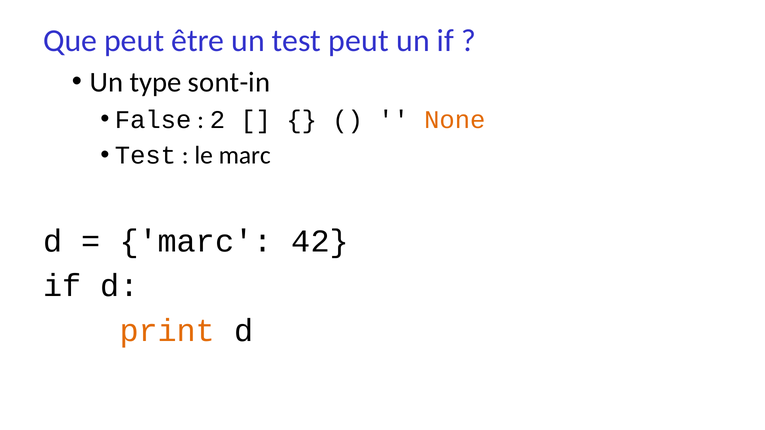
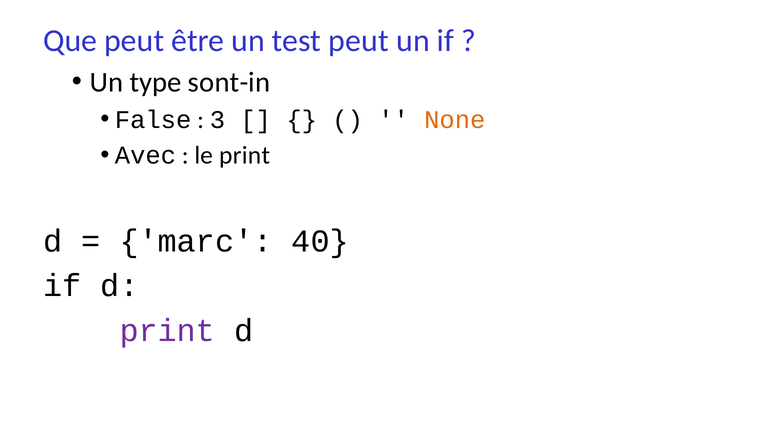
2: 2 -> 3
Test at (145, 156): Test -> Avec
le marc: marc -> print
42: 42 -> 40
print at (167, 331) colour: orange -> purple
